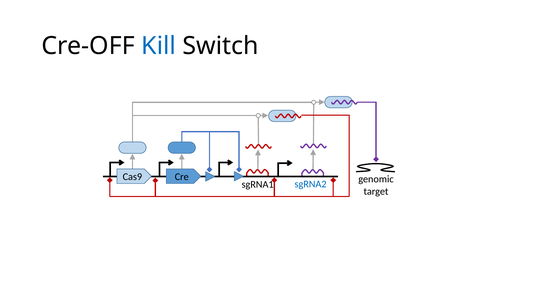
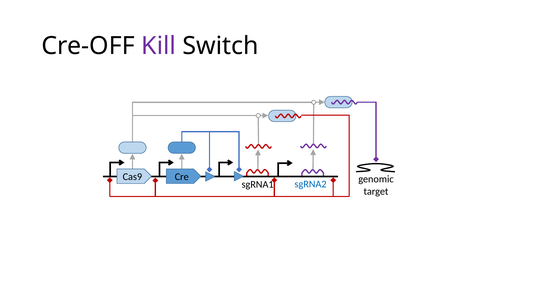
Kill colour: blue -> purple
